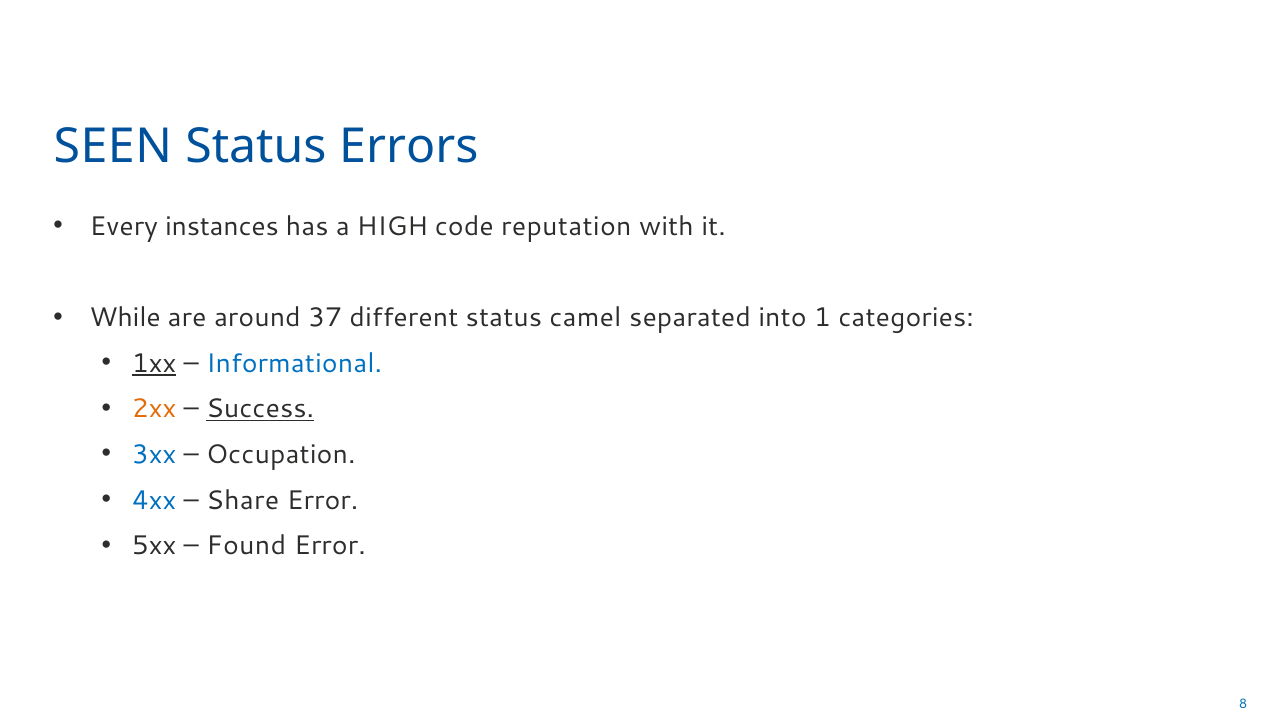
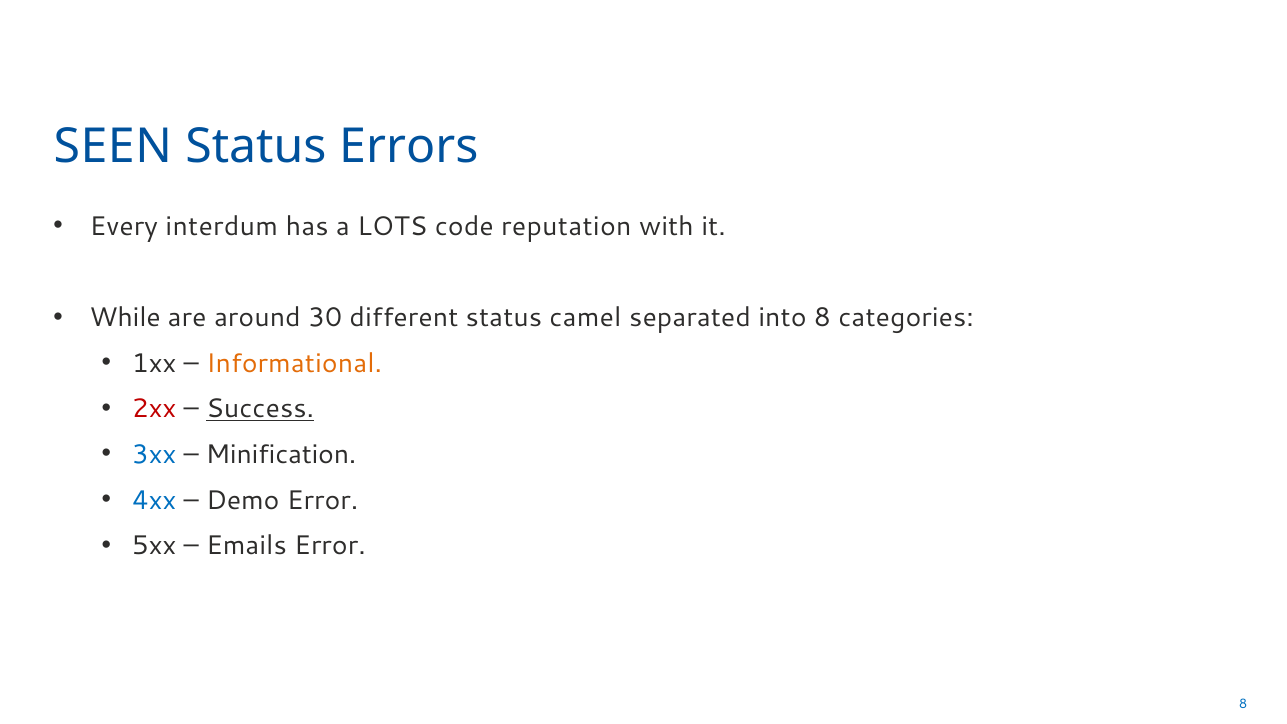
instances: instances -> interdum
HIGH: HIGH -> LOTS
37: 37 -> 30
into 1: 1 -> 8
1xx underline: present -> none
Informational colour: blue -> orange
2xx colour: orange -> red
Occupation: Occupation -> Minification
Share: Share -> Demo
Found: Found -> Emails
